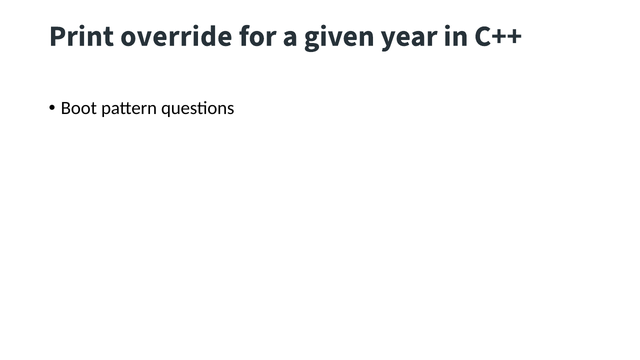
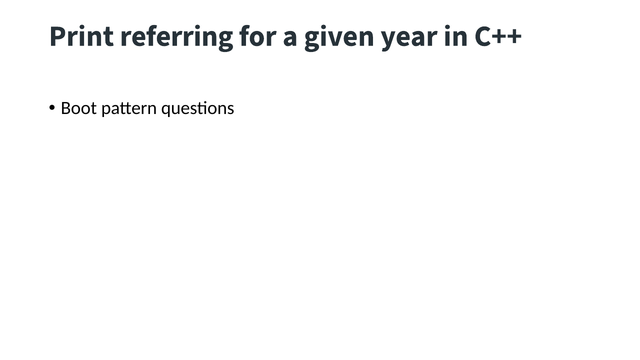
override: override -> referring
